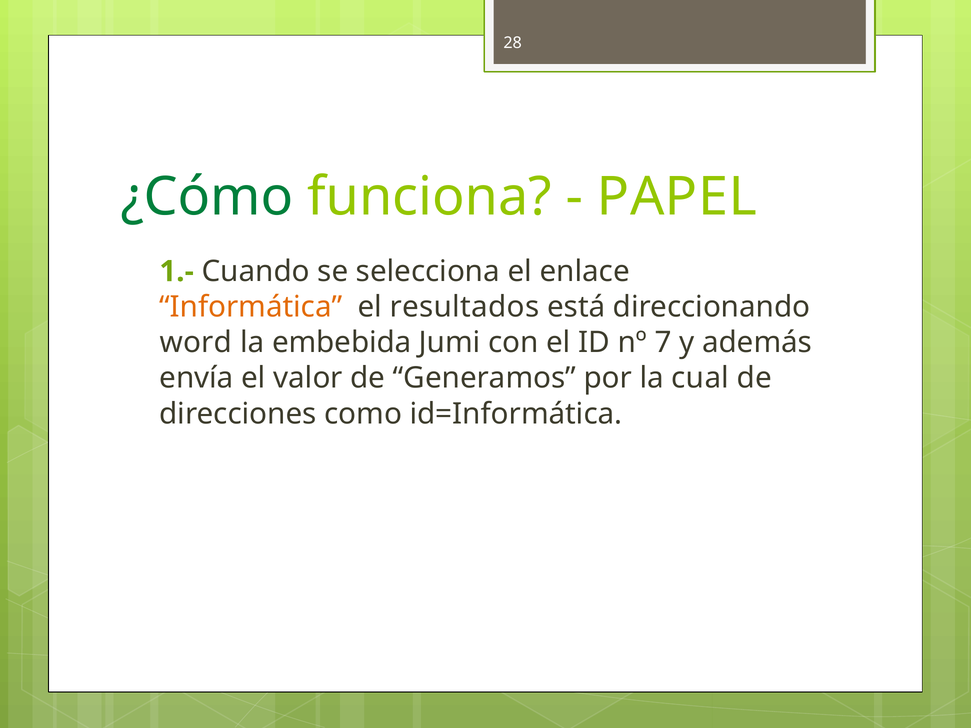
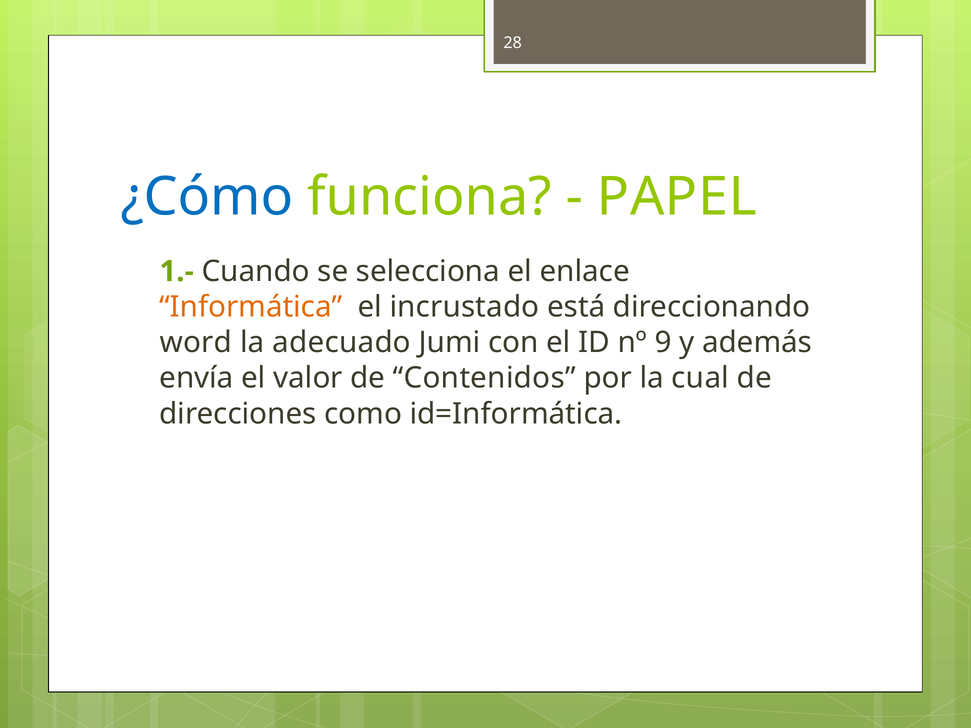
¿Cómo colour: green -> blue
resultados: resultados -> incrustado
embebida: embebida -> adecuado
7: 7 -> 9
Generamos: Generamos -> Contenidos
